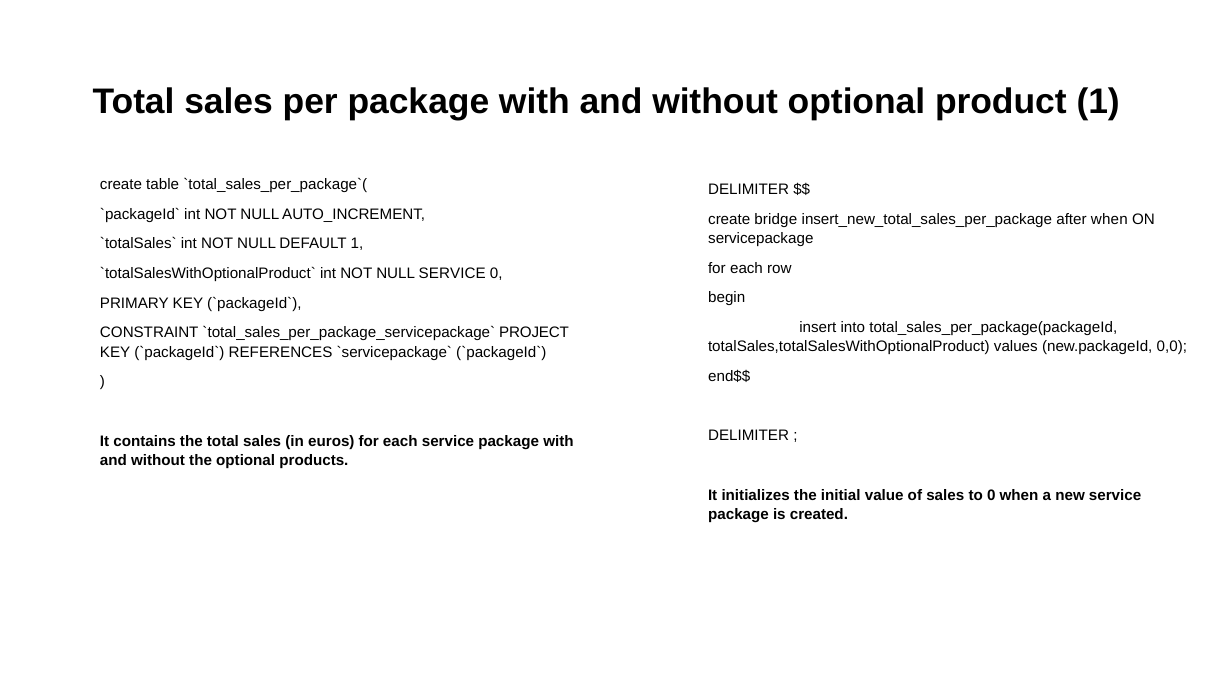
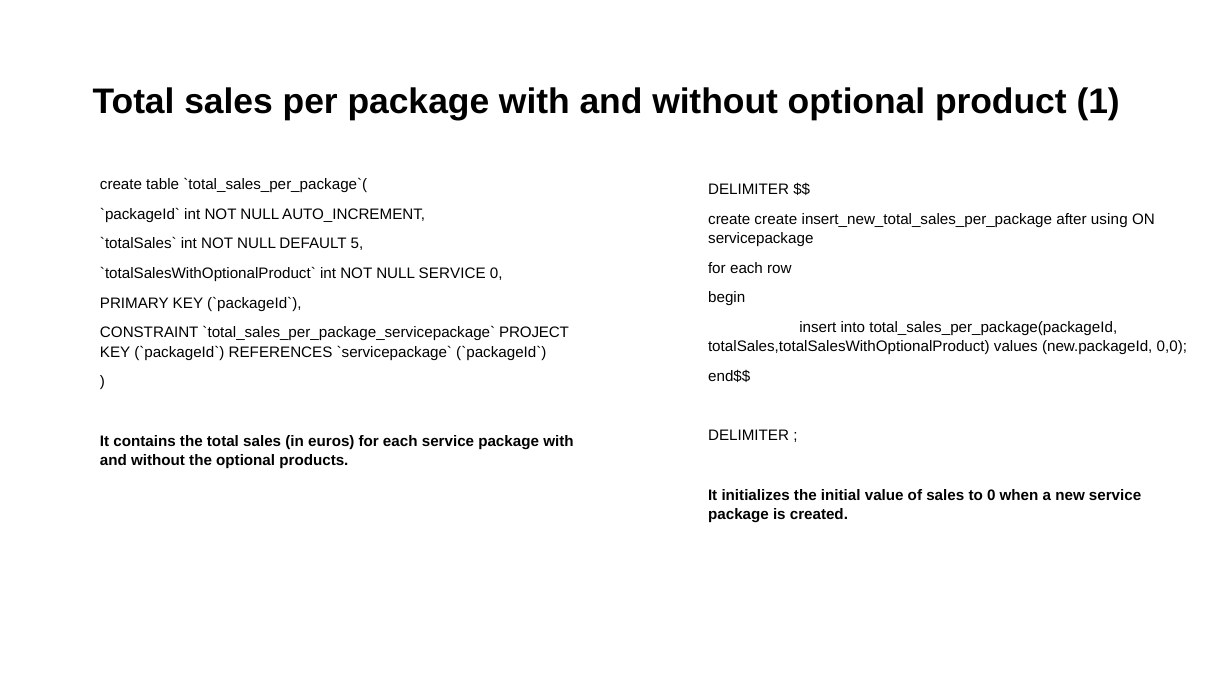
create bridge: bridge -> create
after when: when -> using
DEFAULT 1: 1 -> 5
